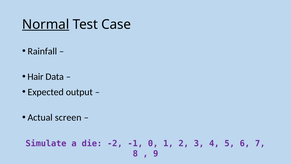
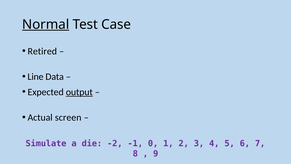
Rainfall: Rainfall -> Retired
Hair: Hair -> Line
output underline: none -> present
